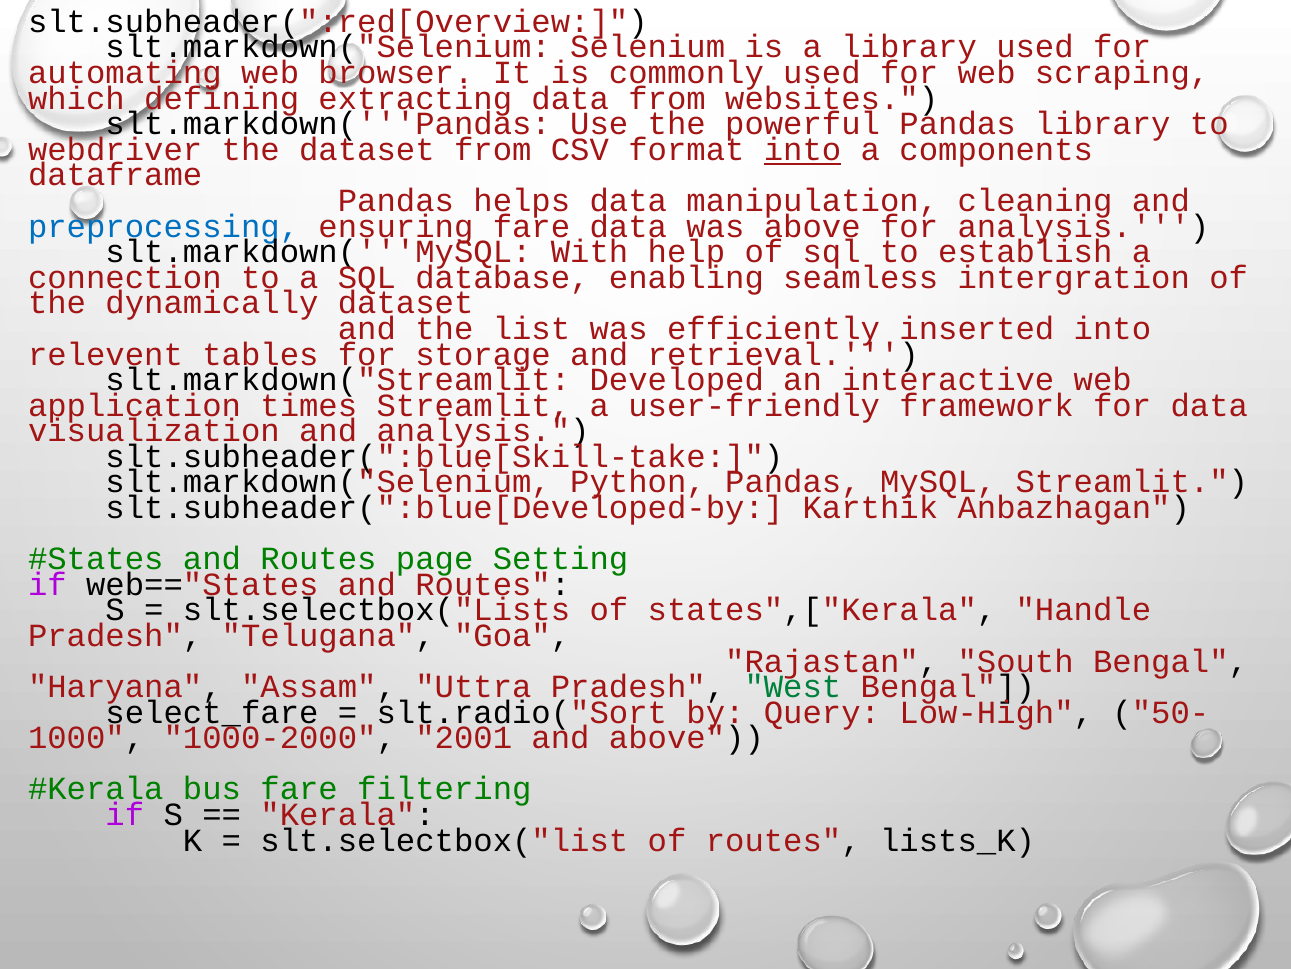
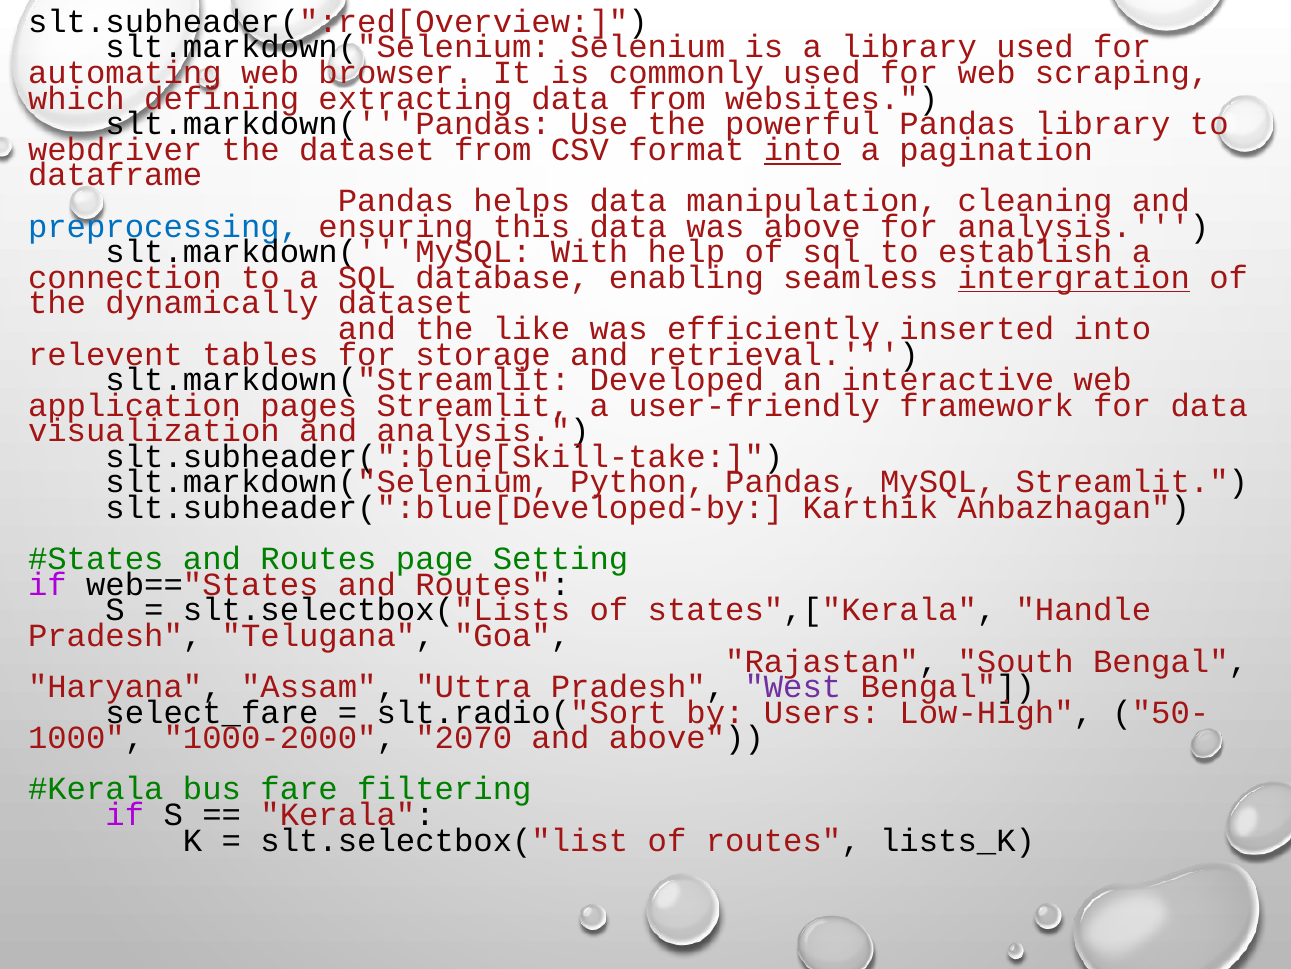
components: components -> pagination
ensuring fare: fare -> this
intergration underline: none -> present
list: list -> like
times: times -> pages
West colour: green -> purple
Query: Query -> Users
2001: 2001 -> 2070
